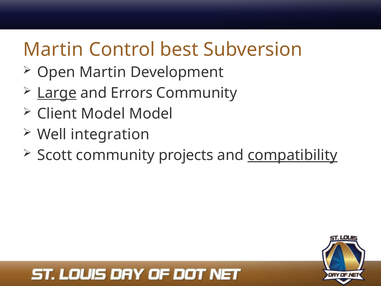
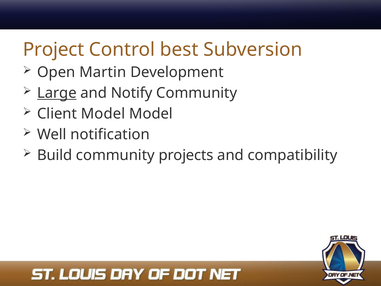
Martin at (53, 50): Martin -> Project
Errors: Errors -> Notify
integration: integration -> notification
Scott: Scott -> Build
compatibility underline: present -> none
